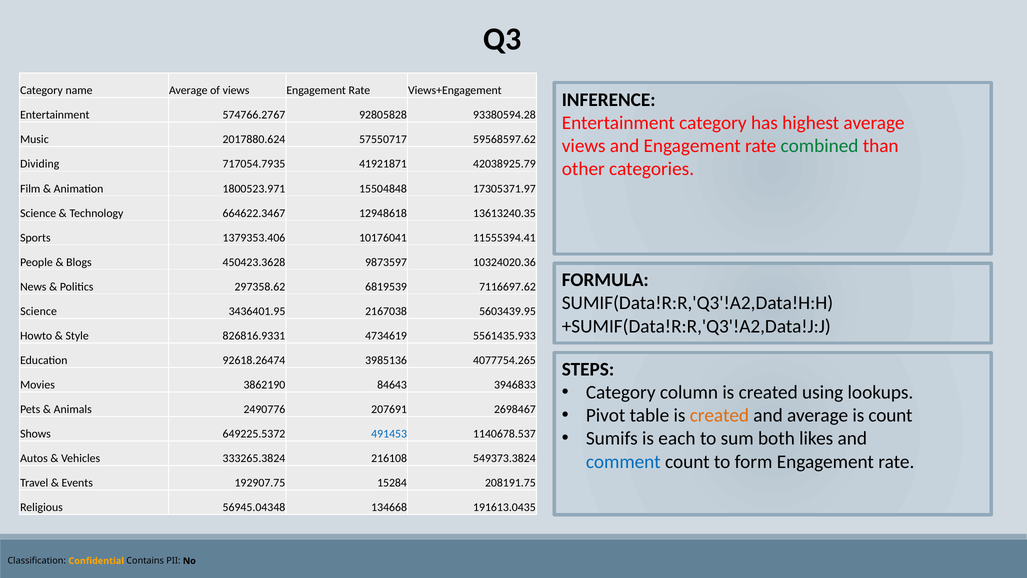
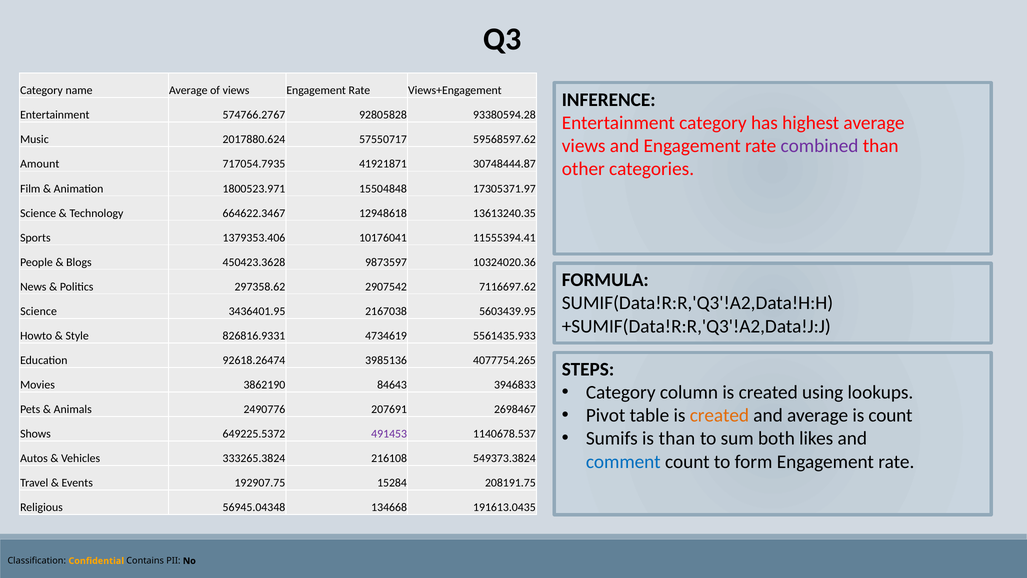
combined colour: green -> purple
Dividing: Dividing -> Amount
42038925.79: 42038925.79 -> 30748444.87
6819539: 6819539 -> 2907542
is each: each -> than
491453 colour: blue -> purple
